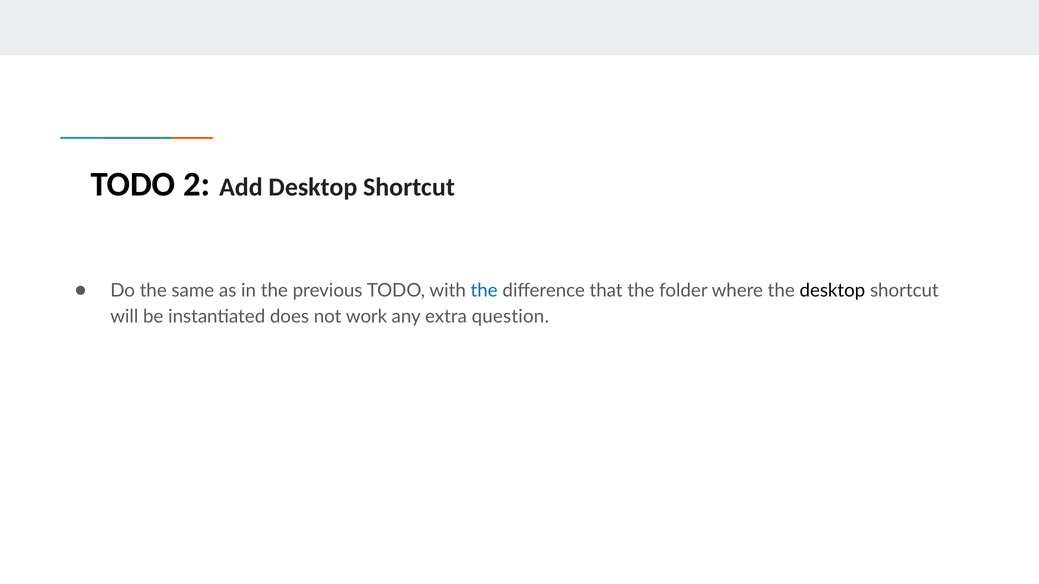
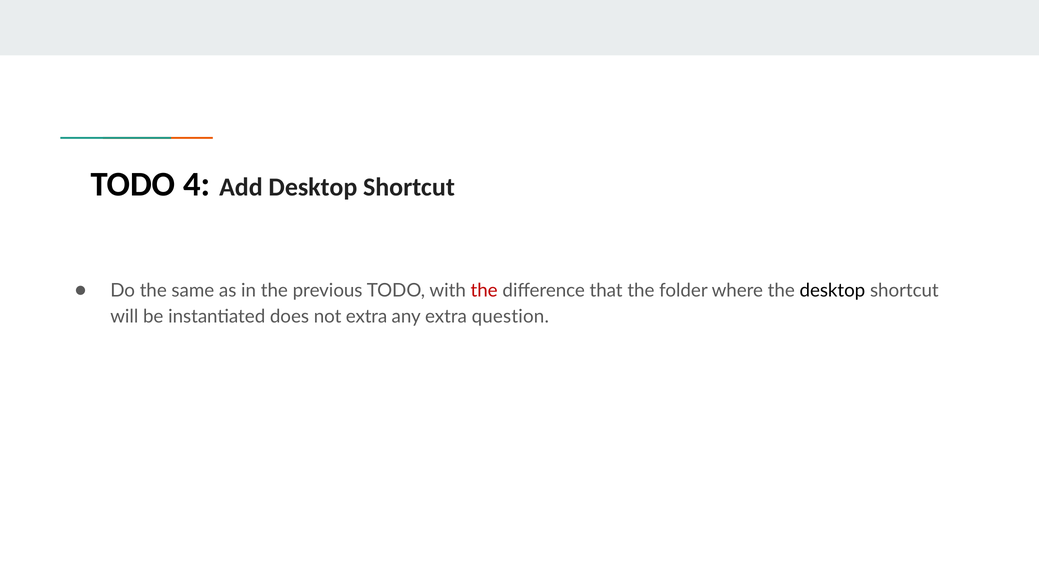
2: 2 -> 4
the at (484, 291) colour: blue -> red
not work: work -> extra
